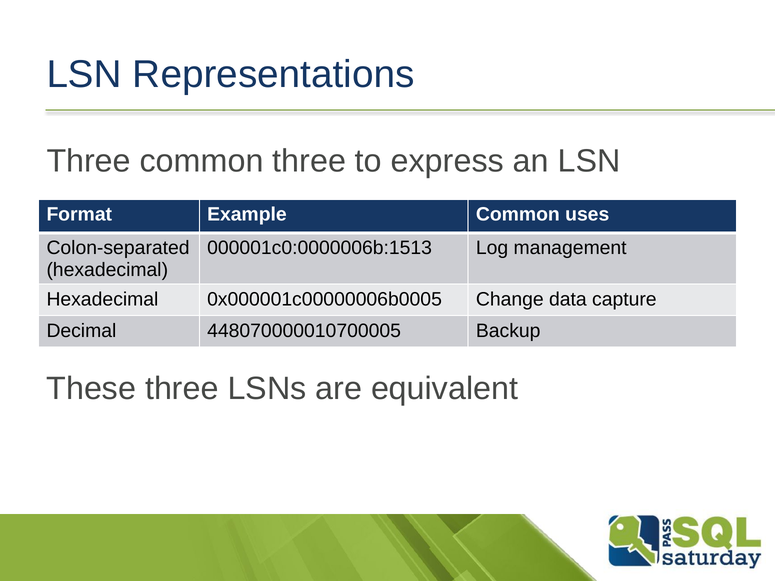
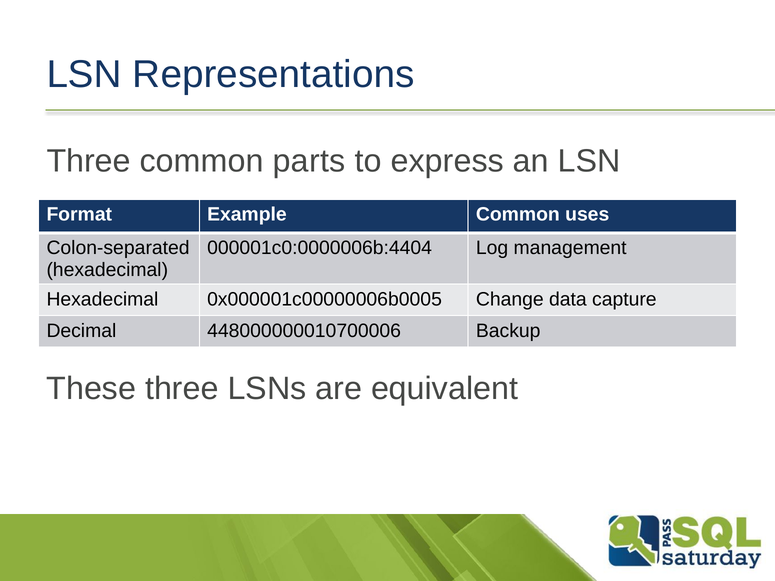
common three: three -> parts
000001c0:0000006b:1513: 000001c0:0000006b:1513 -> 000001c0:0000006b:4404
448070000010700005: 448070000010700005 -> 448000000010700006
